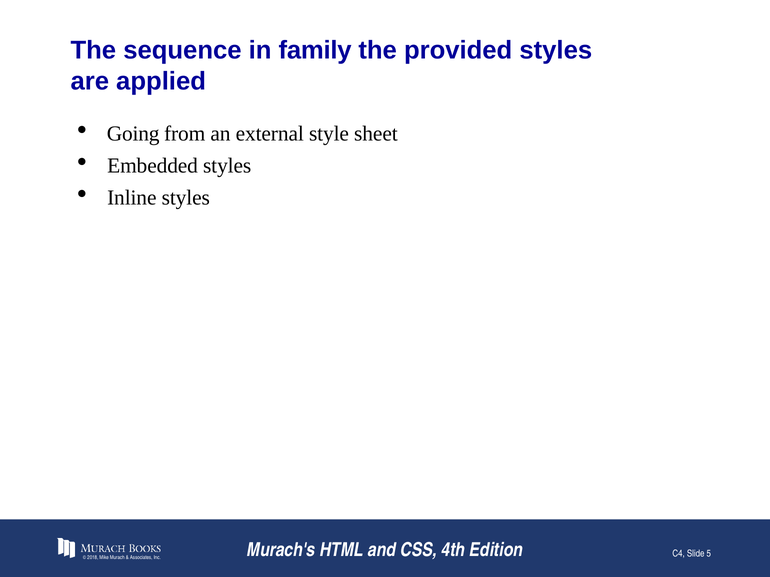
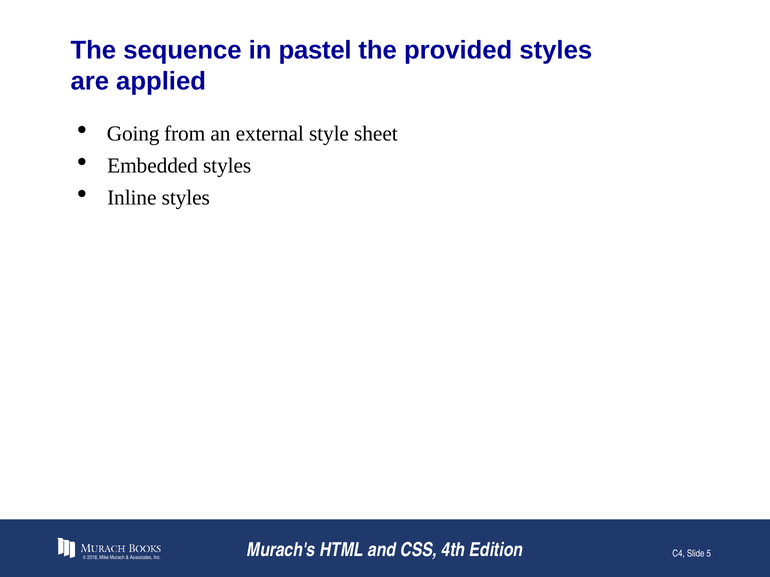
family: family -> pastel
